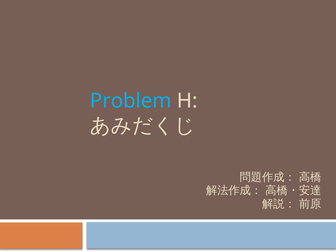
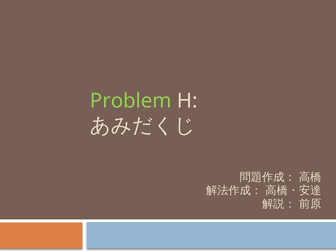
Problem colour: light blue -> light green
